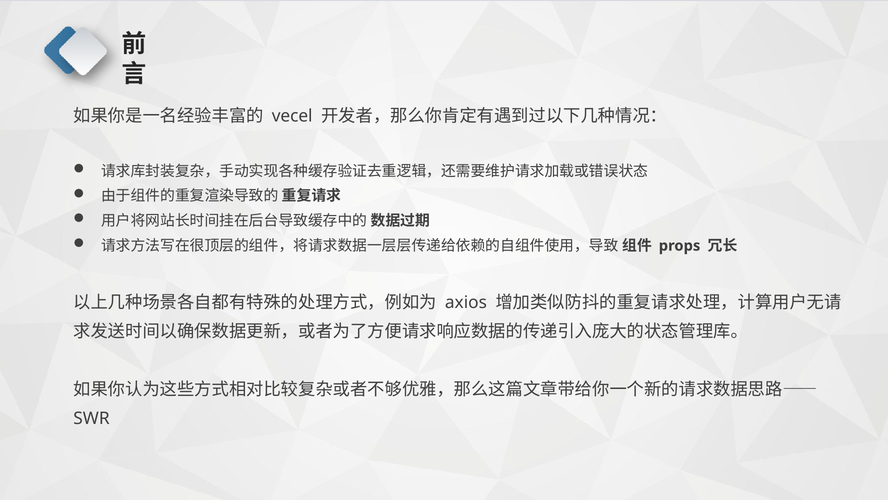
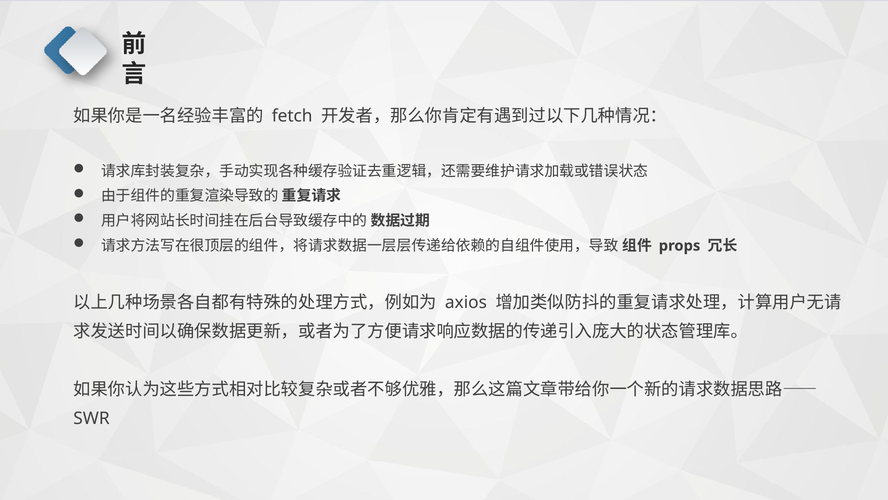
vecel: vecel -> fetch
